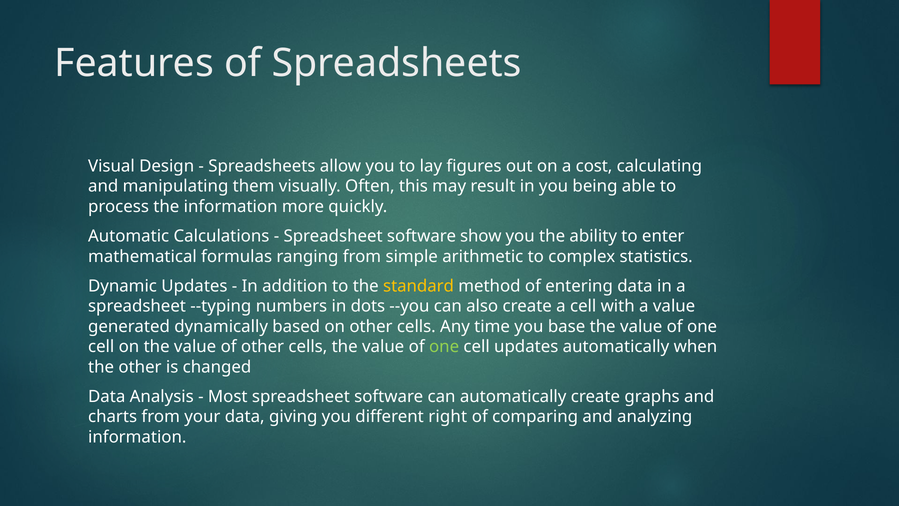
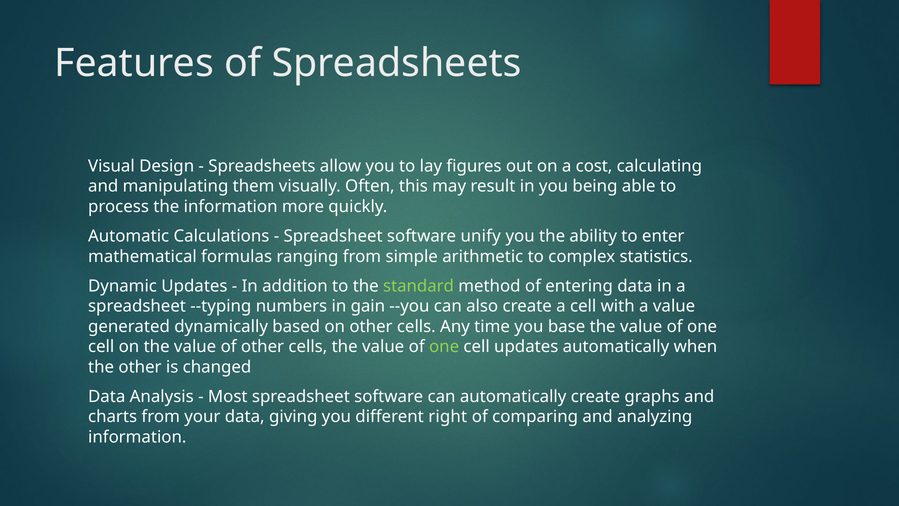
show: show -> unify
standard colour: yellow -> light green
dots: dots -> gain
